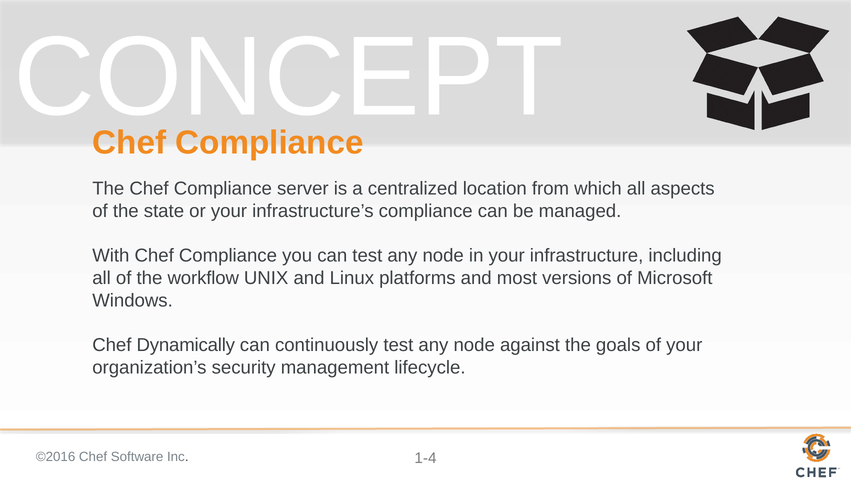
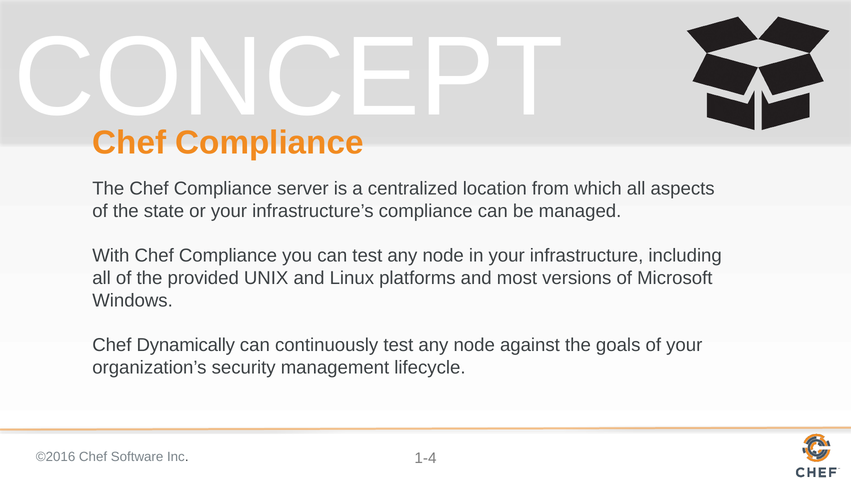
workflow: workflow -> provided
